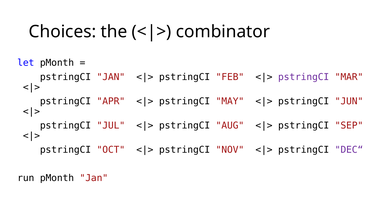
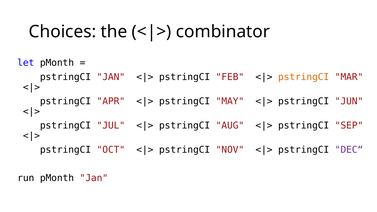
pstringCI at (304, 77) colour: purple -> orange
